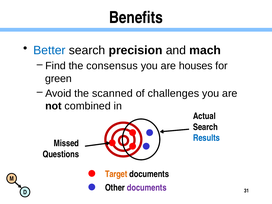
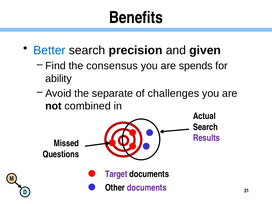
mach: mach -> given
houses: houses -> spends
green: green -> ability
scanned: scanned -> separate
Results colour: blue -> purple
Target colour: orange -> purple
